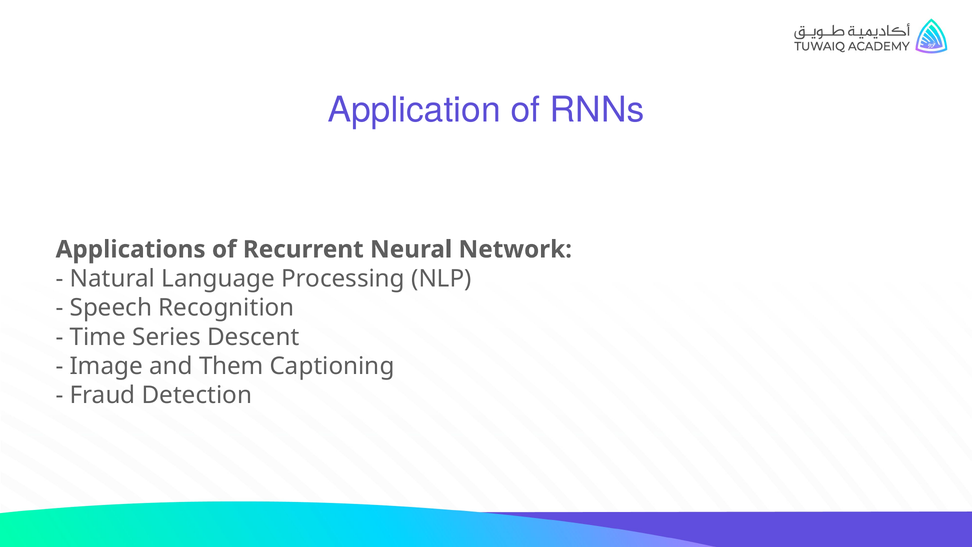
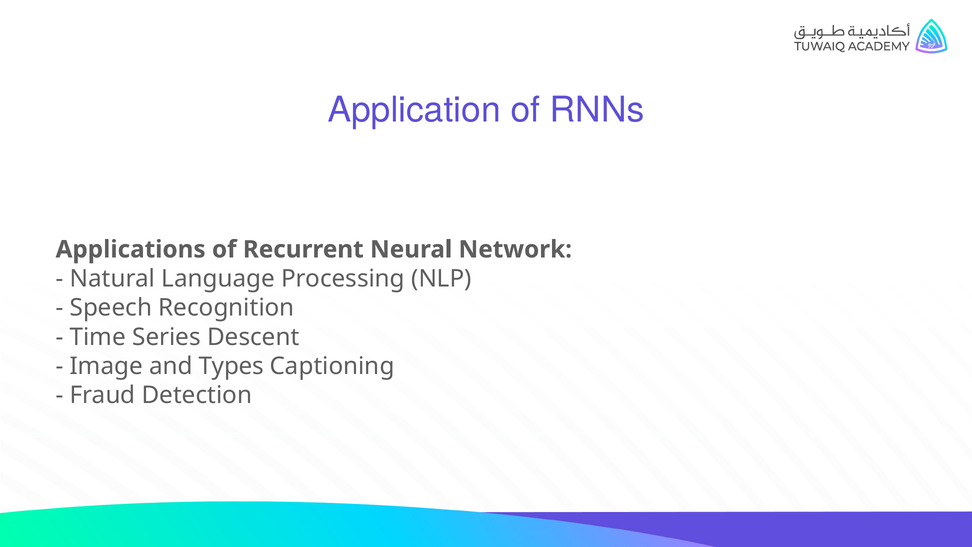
Them: Them -> Types
